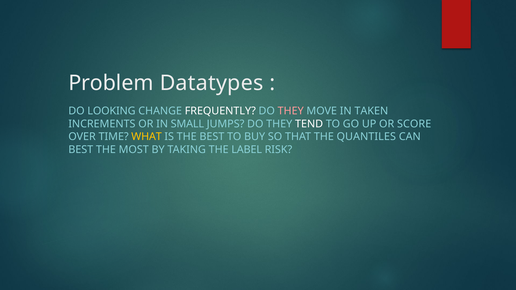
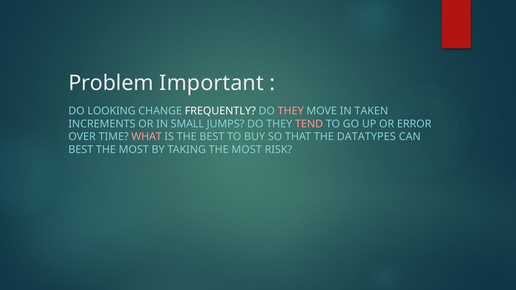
Datatypes: Datatypes -> Important
TEND colour: white -> pink
SCORE: SCORE -> ERROR
WHAT colour: yellow -> pink
QUANTILES: QUANTILES -> DATATYPES
TAKING THE LABEL: LABEL -> MOST
